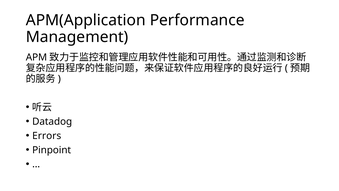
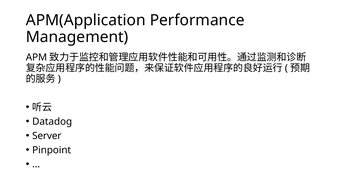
Errors: Errors -> Server
